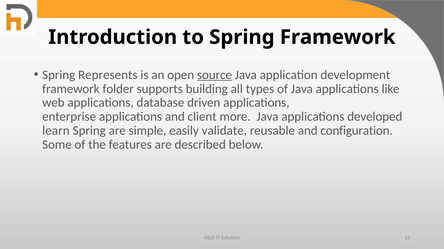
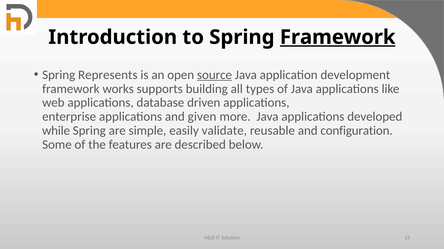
Framework at (338, 37) underline: none -> present
folder: folder -> works
client: client -> given
learn: learn -> while
